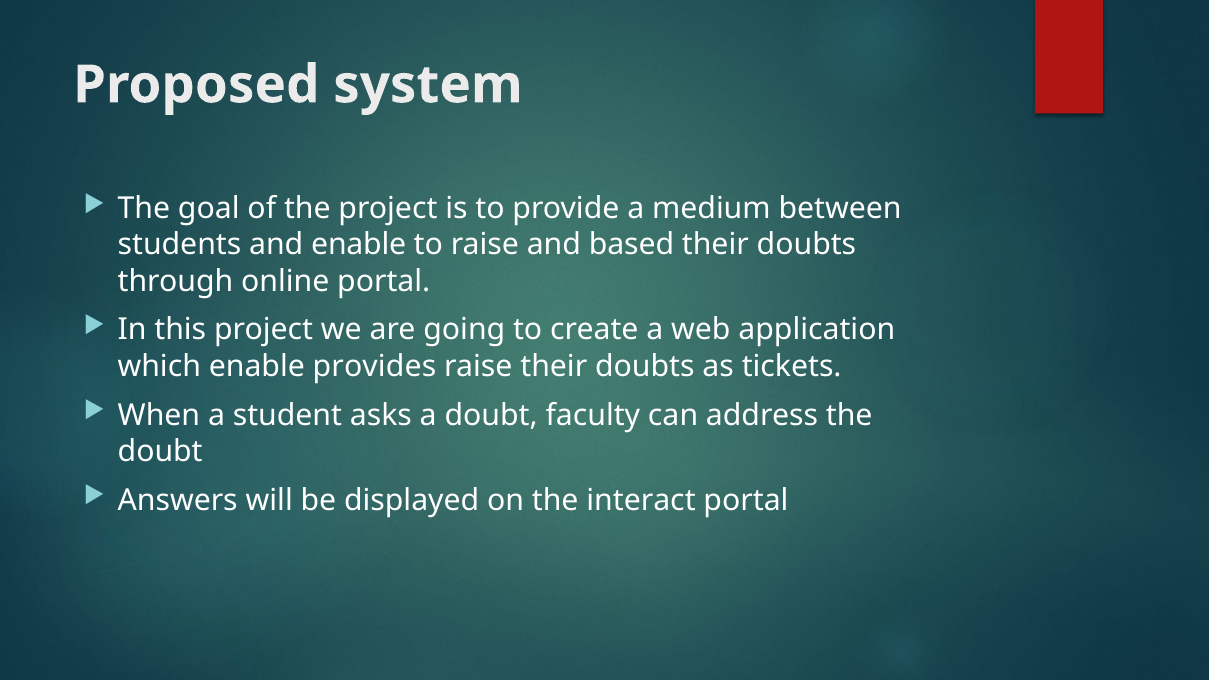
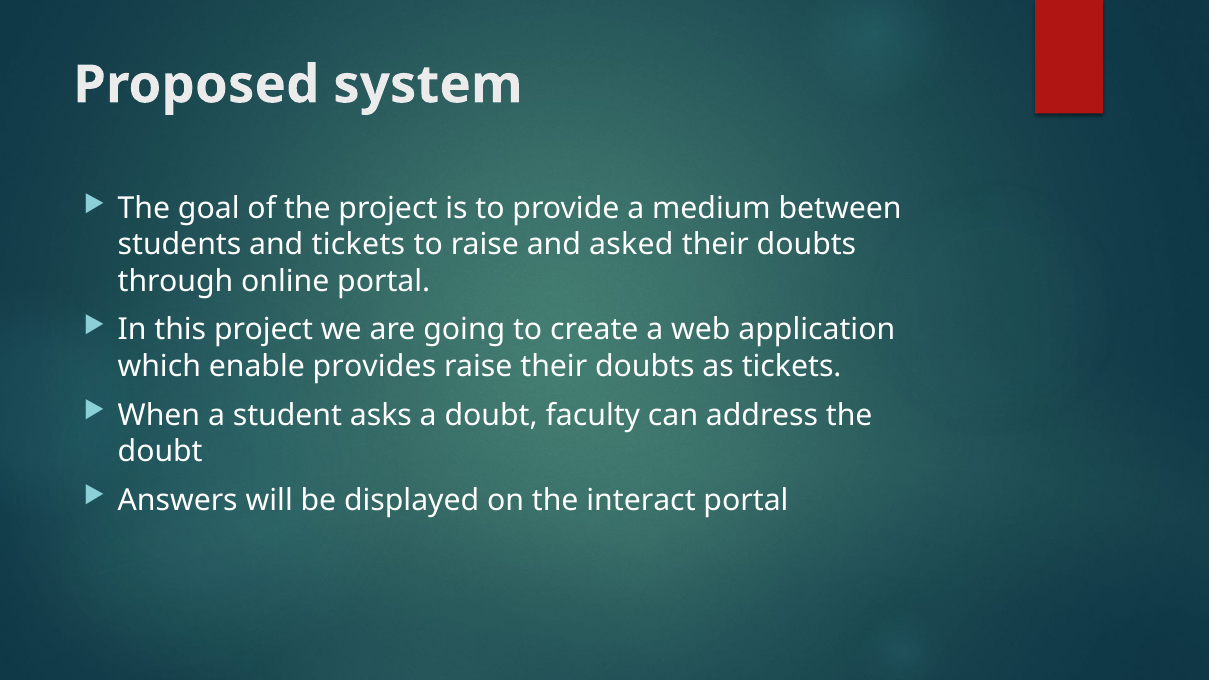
and enable: enable -> tickets
based: based -> asked
